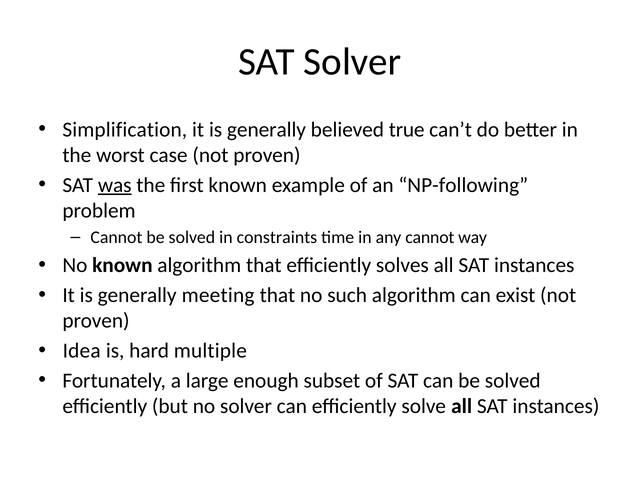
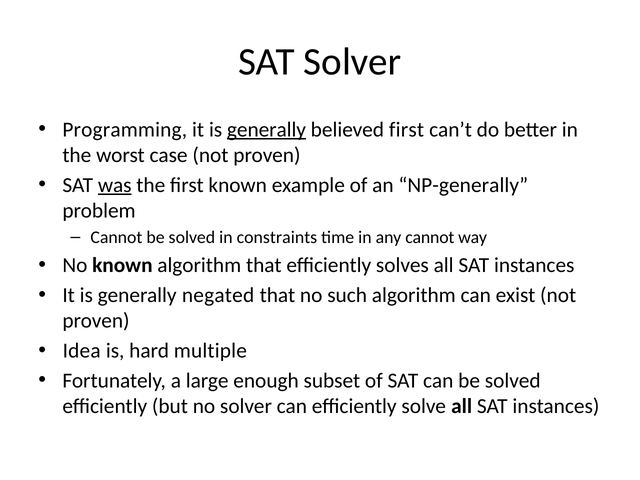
Simplification: Simplification -> Programming
generally at (266, 129) underline: none -> present
believed true: true -> first
NP-following: NP-following -> NP-generally
meeting: meeting -> negated
